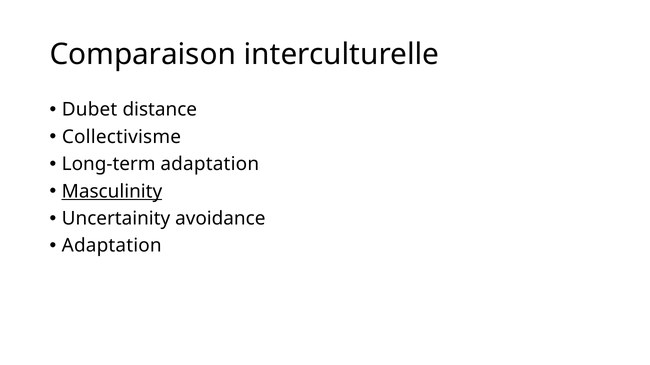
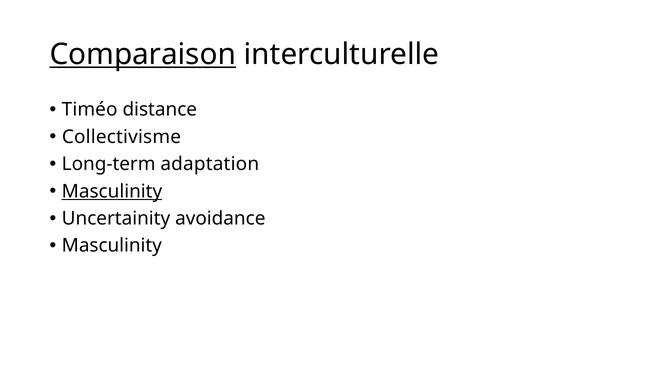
Comparaison underline: none -> present
Dubet: Dubet -> Timéo
Adaptation at (112, 246): Adaptation -> Masculinity
